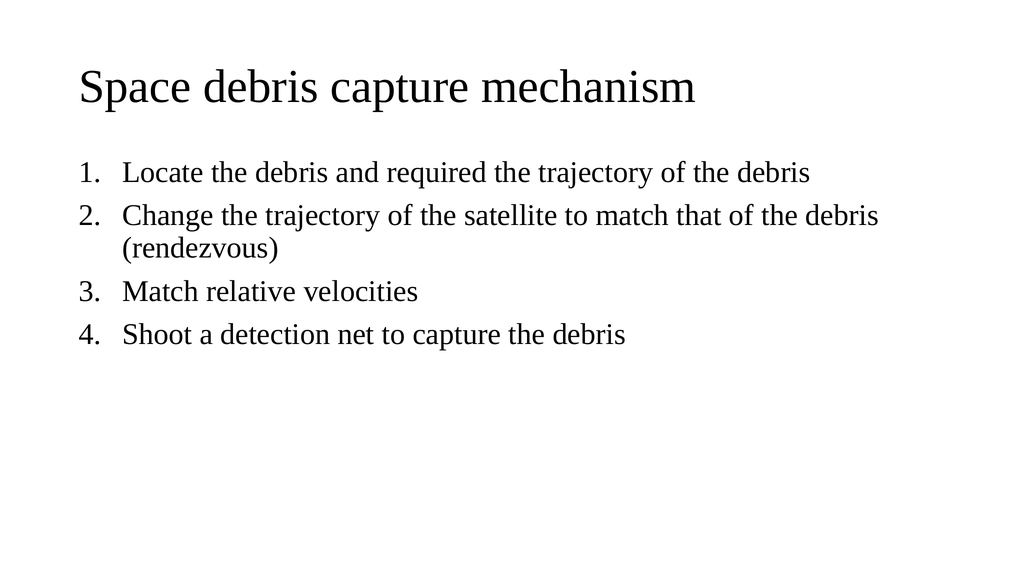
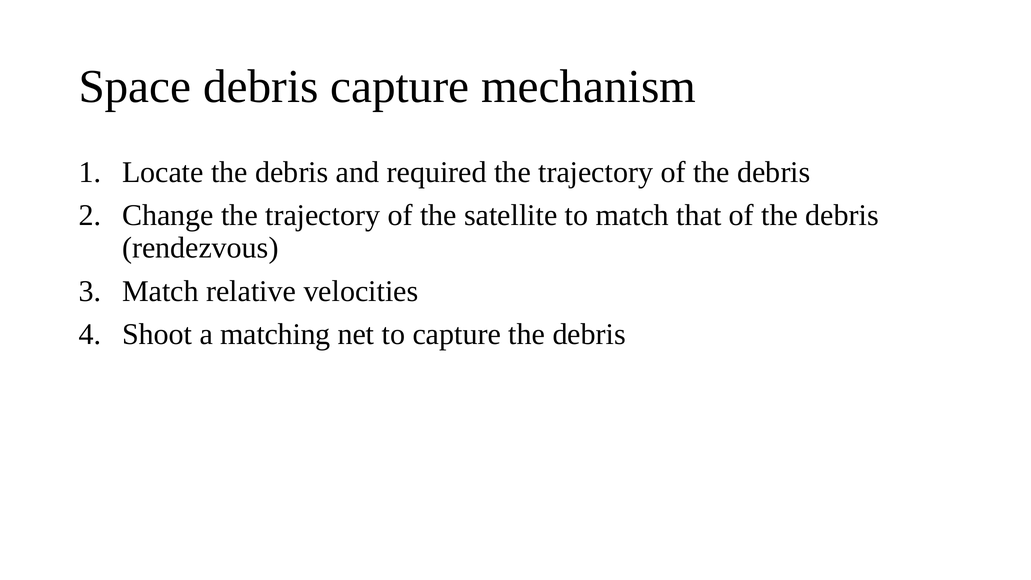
detection: detection -> matching
